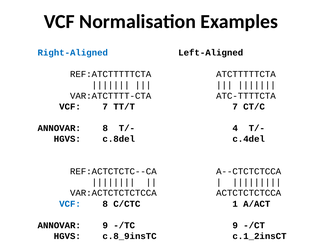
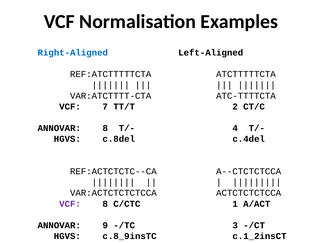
TT/T 7: 7 -> 2
VCF at (70, 204) colour: blue -> purple
-/TC 9: 9 -> 3
